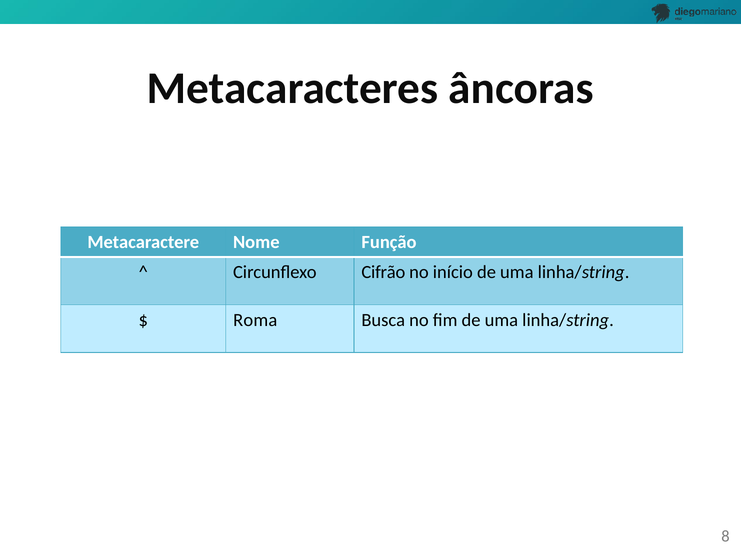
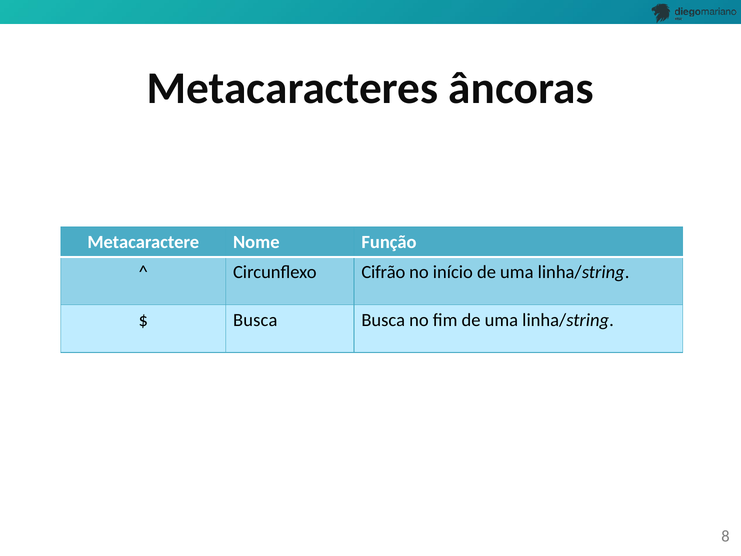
Roma at (255, 320): Roma -> Busca
